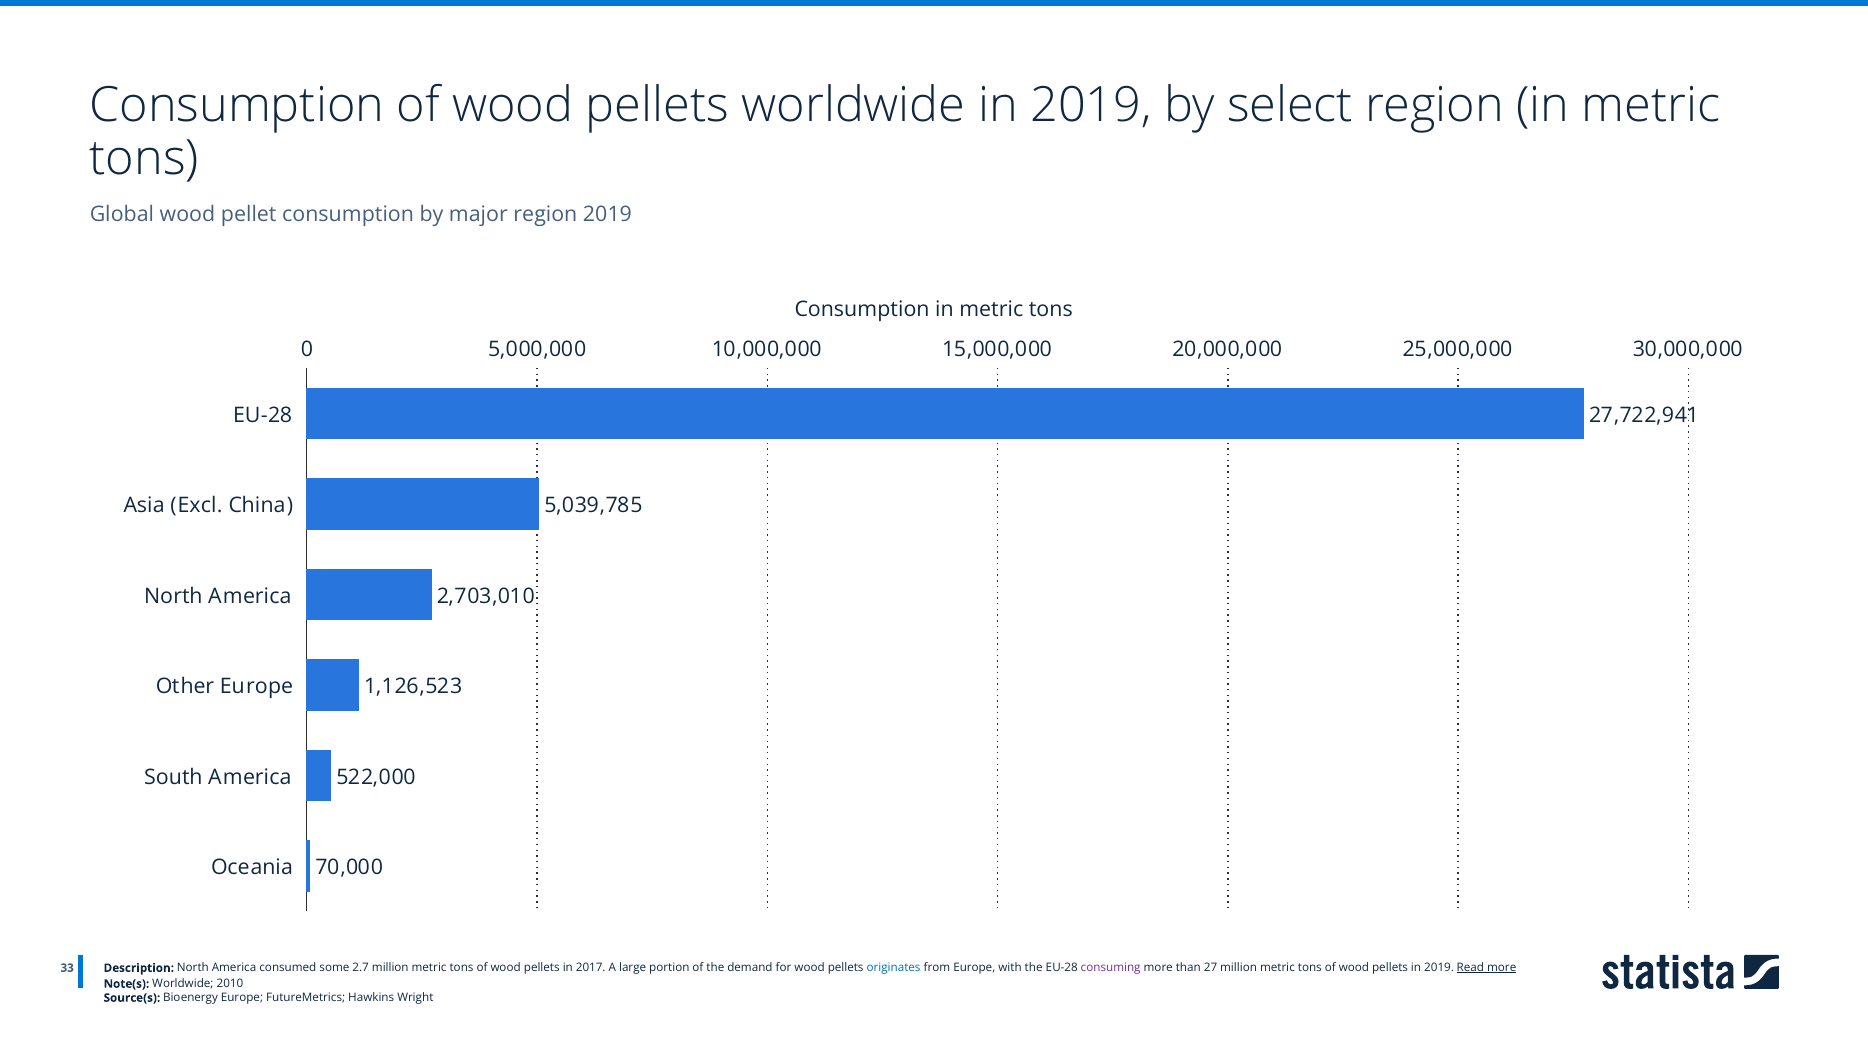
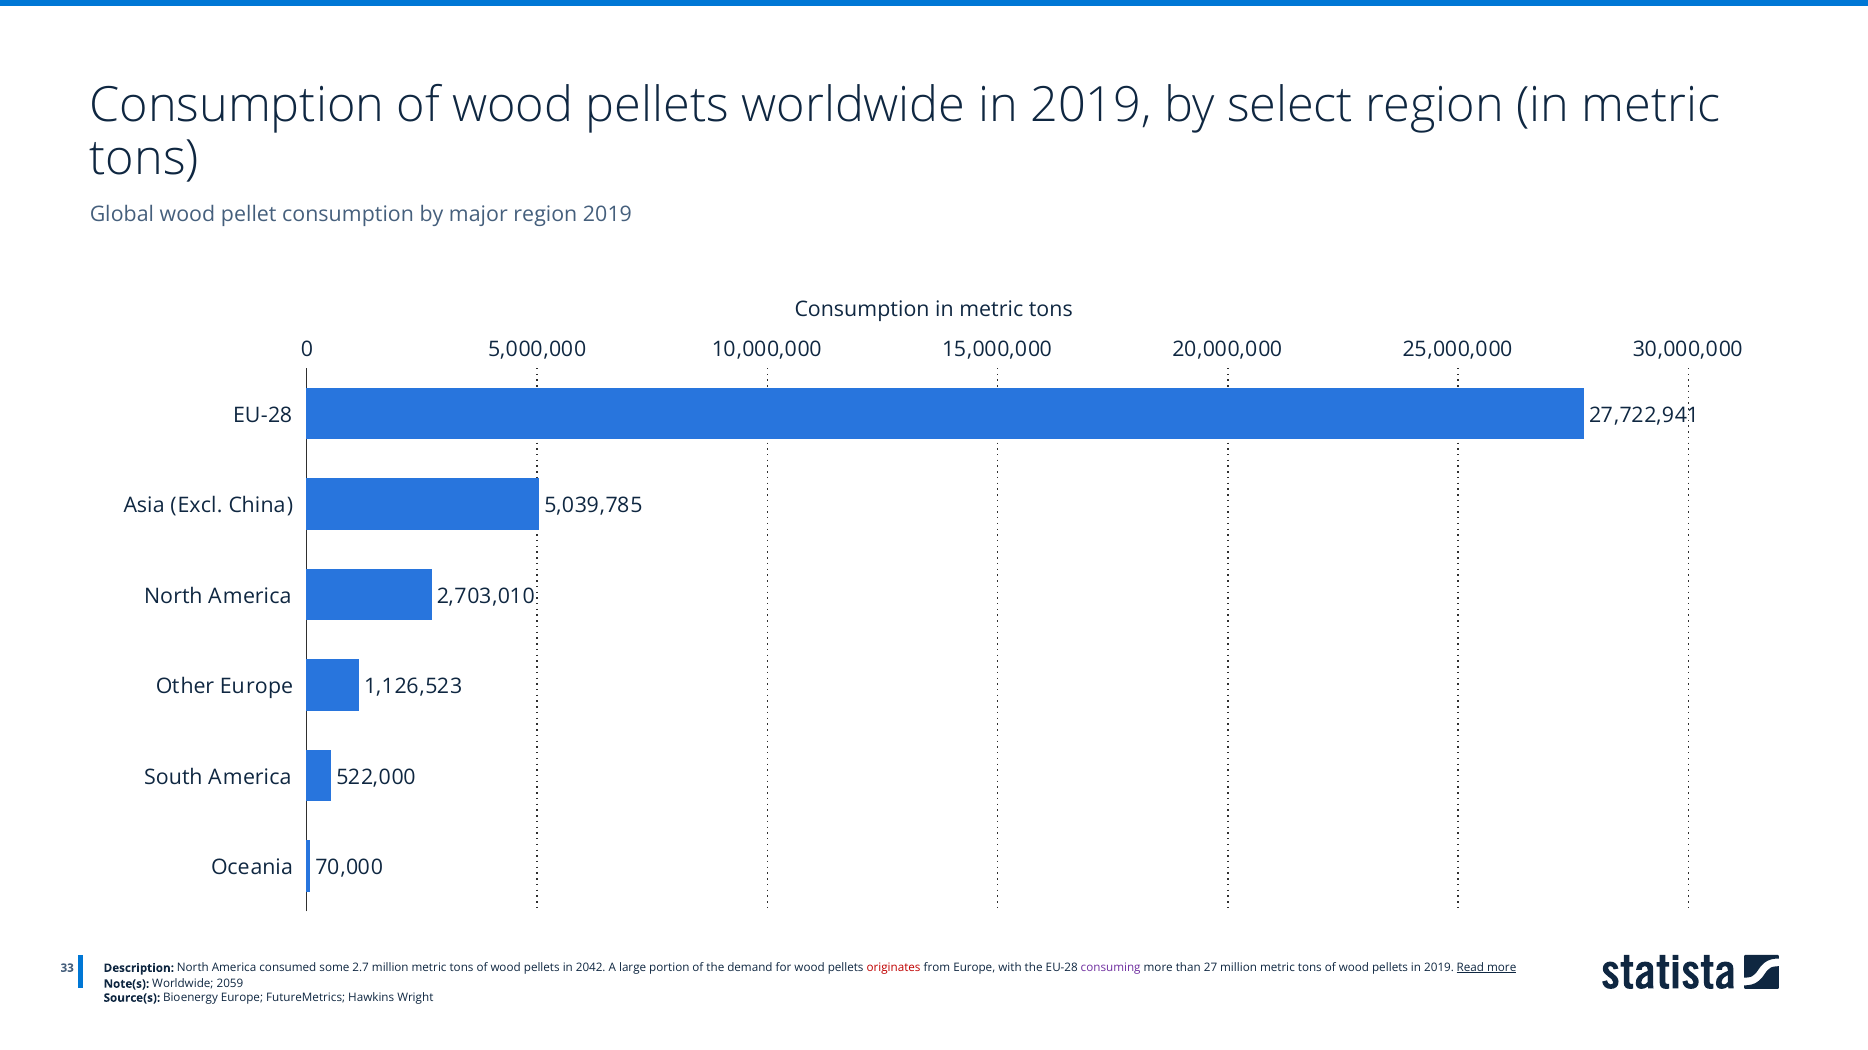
2017: 2017 -> 2042
originates colour: blue -> red
2010: 2010 -> 2059
